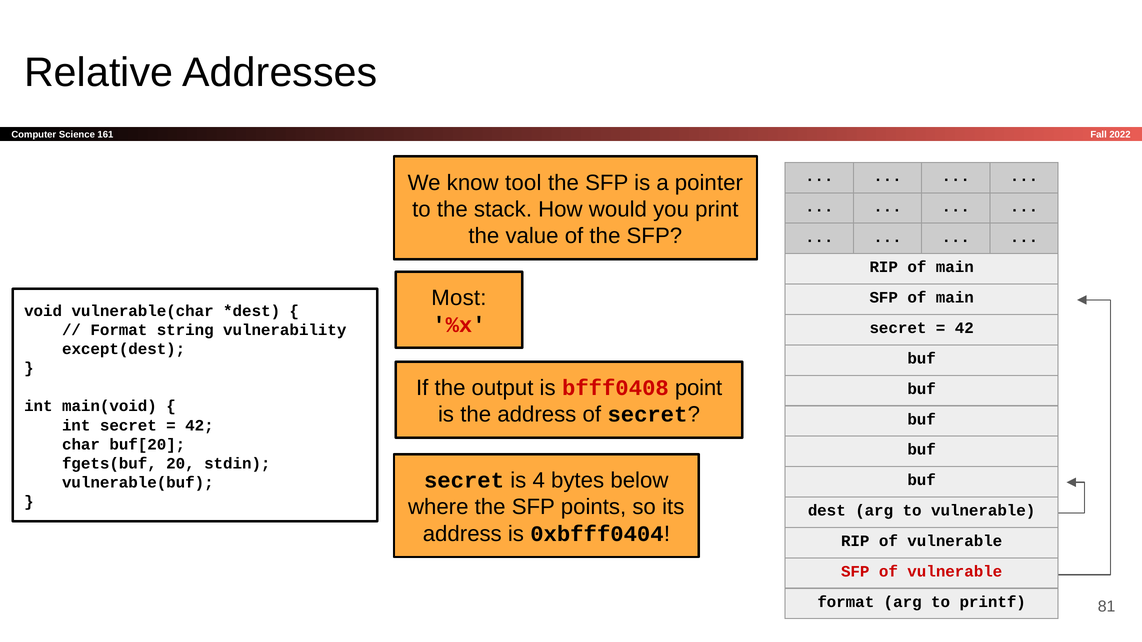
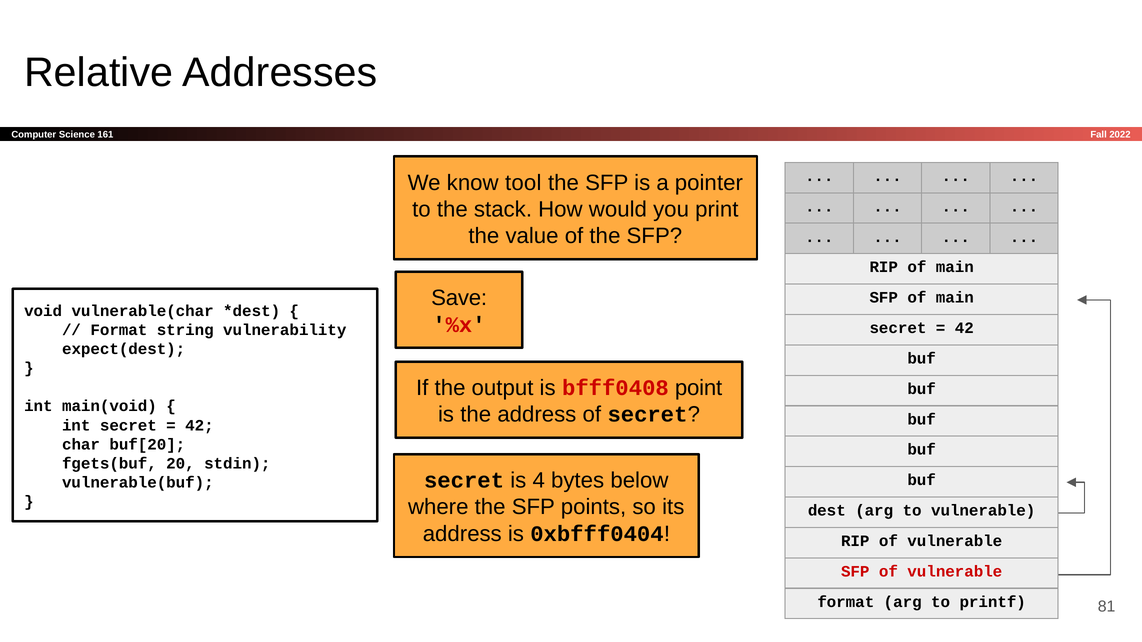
Most: Most -> Save
except(dest: except(dest -> expect(dest
